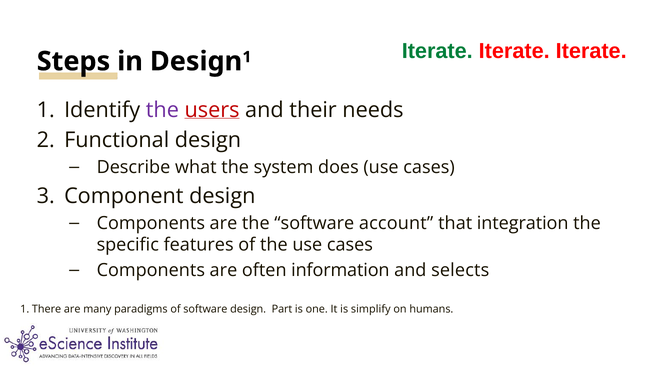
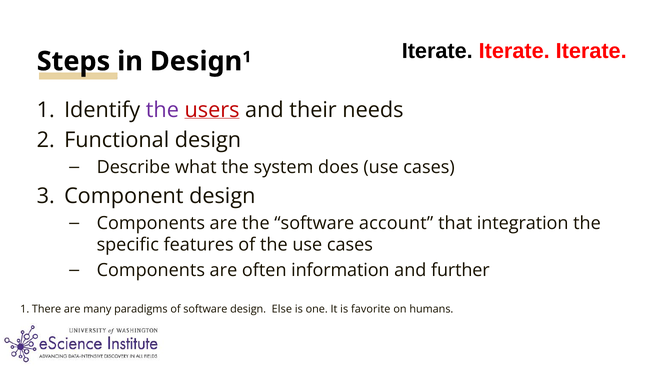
Iterate at (437, 51) colour: green -> black
selects: selects -> further
Part: Part -> Else
simplify: simplify -> favorite
